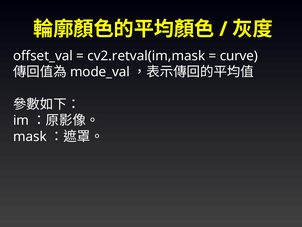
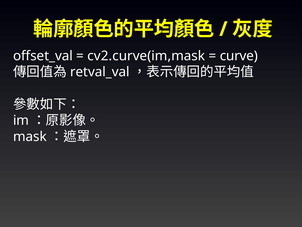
cv2.retval(im,mask: cv2.retval(im,mask -> cv2.curve(im,mask
mode_val: mode_val -> retval_val
